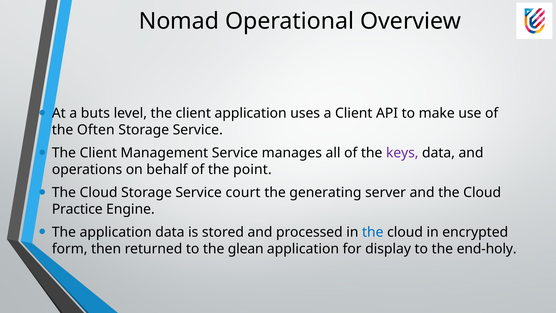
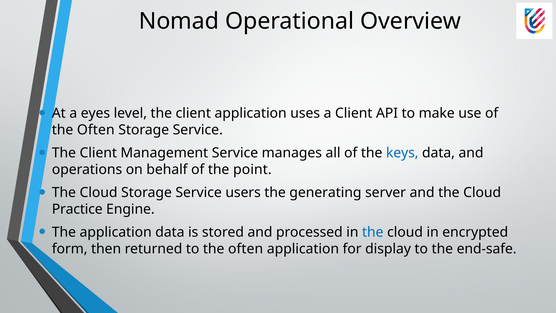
buts: buts -> eyes
keys colour: purple -> blue
court: court -> users
to the glean: glean -> often
end-holy: end-holy -> end-safe
